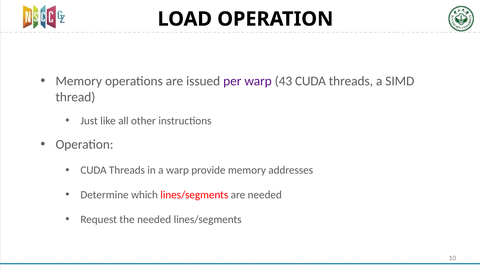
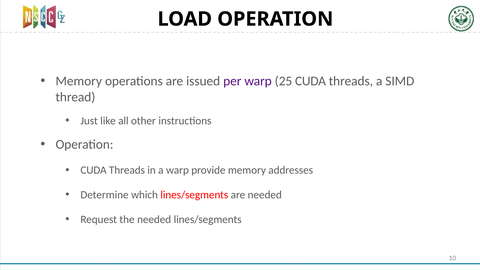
43: 43 -> 25
